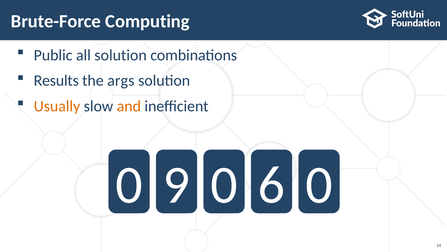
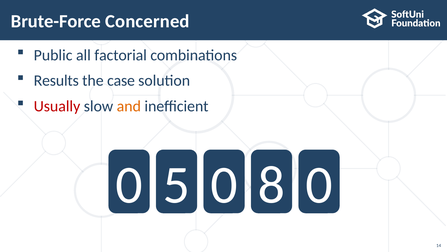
Computing: Computing -> Concerned
all solution: solution -> factorial
args: args -> case
Usually colour: orange -> red
9: 9 -> 5
6: 6 -> 8
